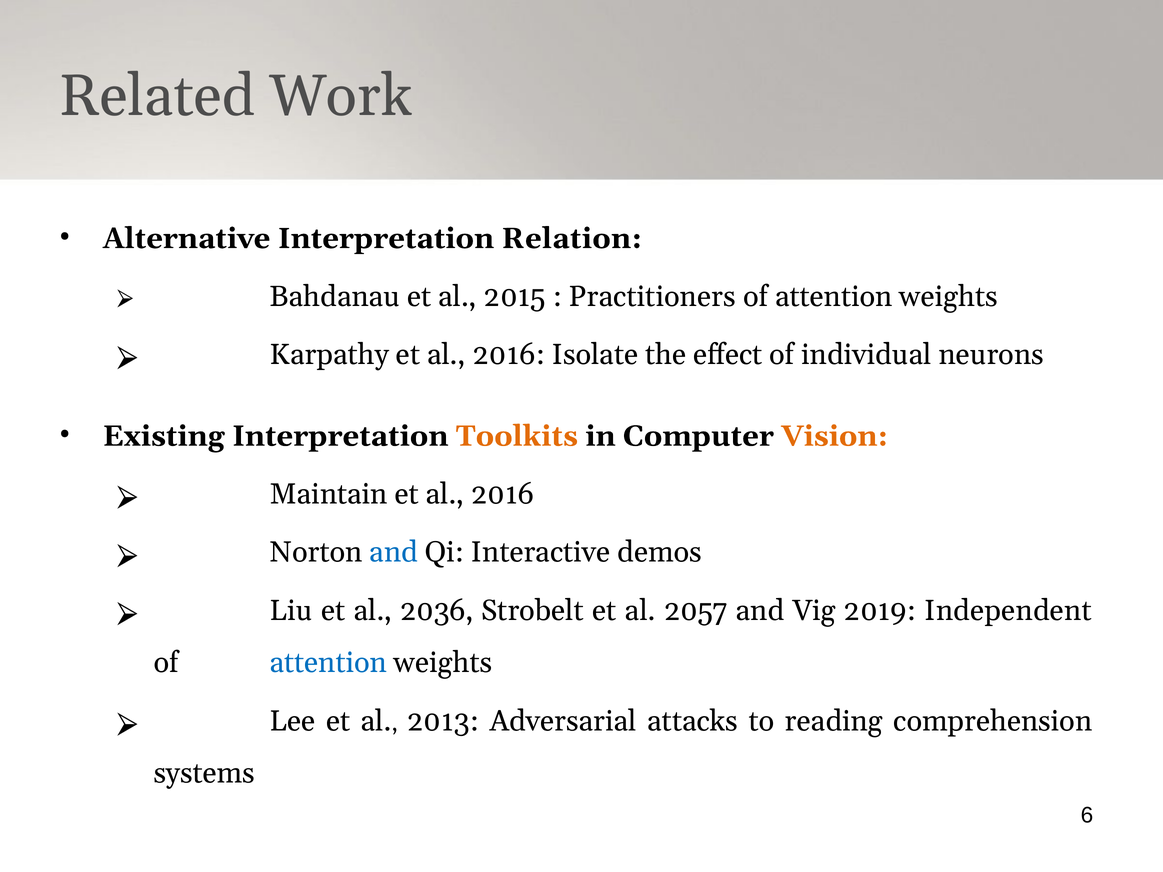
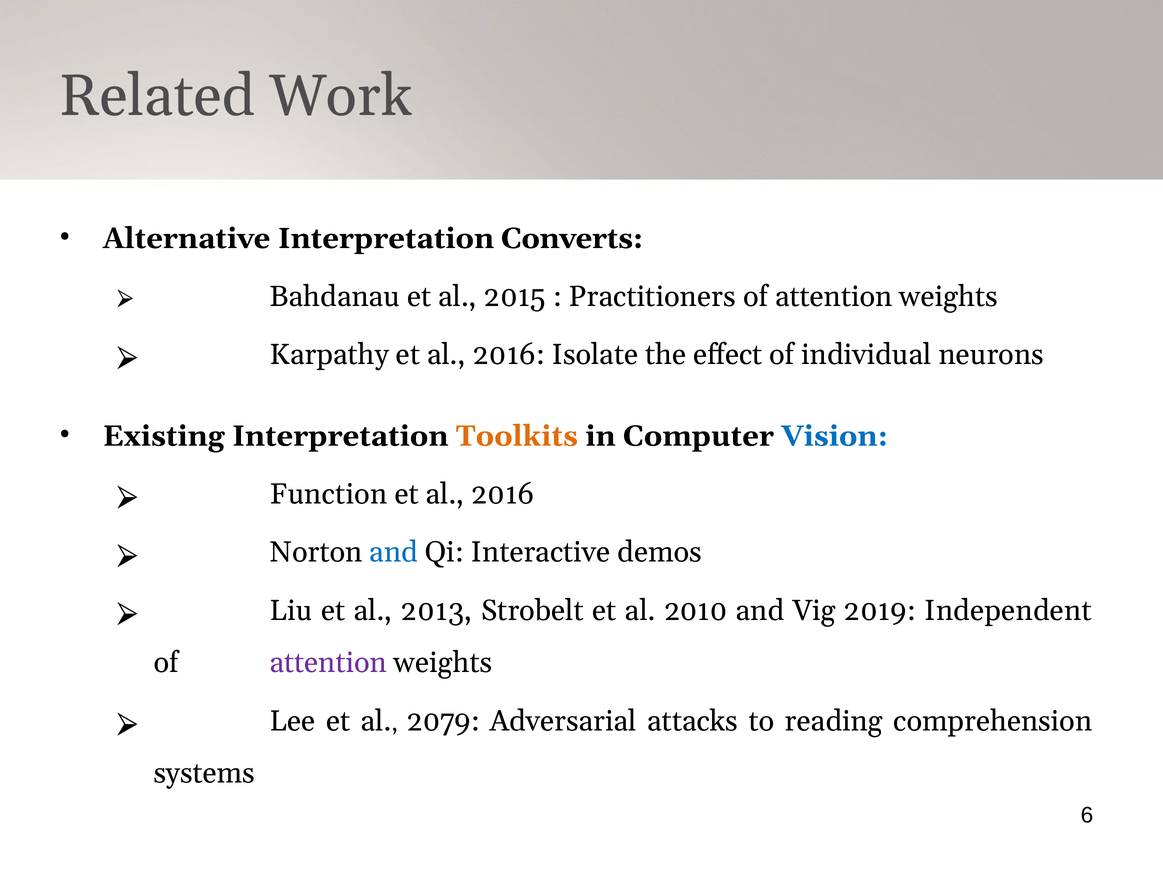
Relation: Relation -> Converts
Vision colour: orange -> blue
Maintain: Maintain -> Function
2036: 2036 -> 2013
2057: 2057 -> 2010
attention at (328, 663) colour: blue -> purple
2013: 2013 -> 2079
